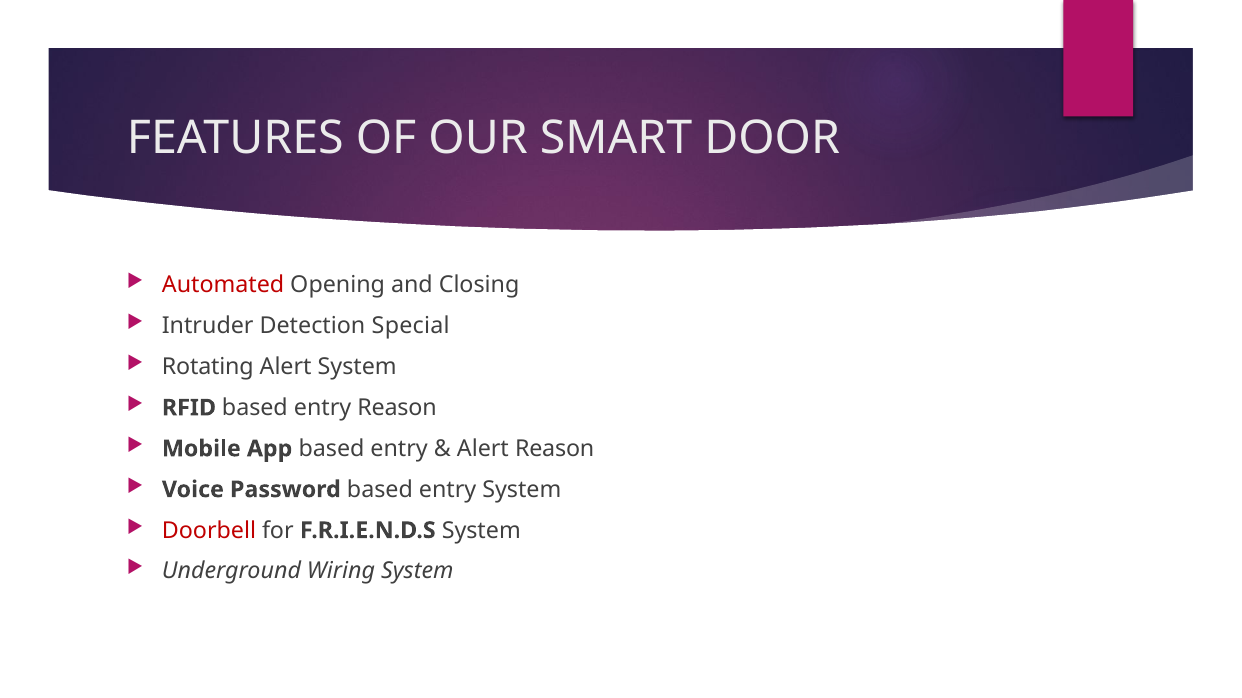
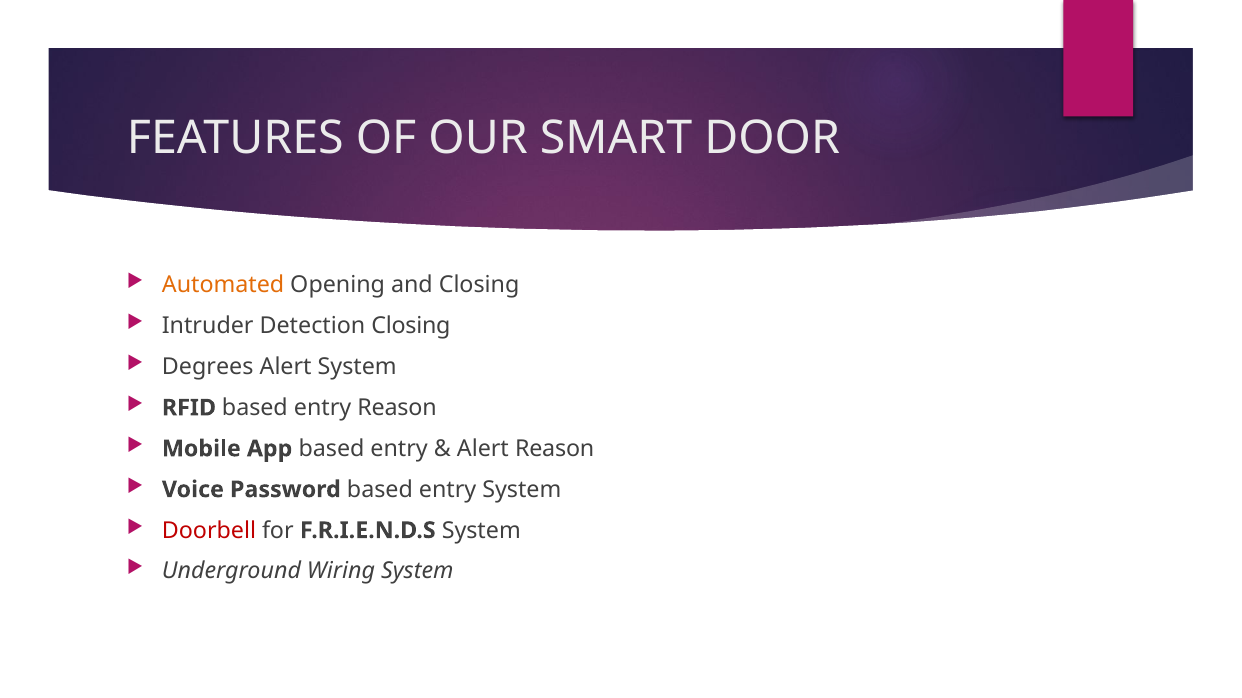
Automated colour: red -> orange
Detection Special: Special -> Closing
Rotating: Rotating -> Degrees
